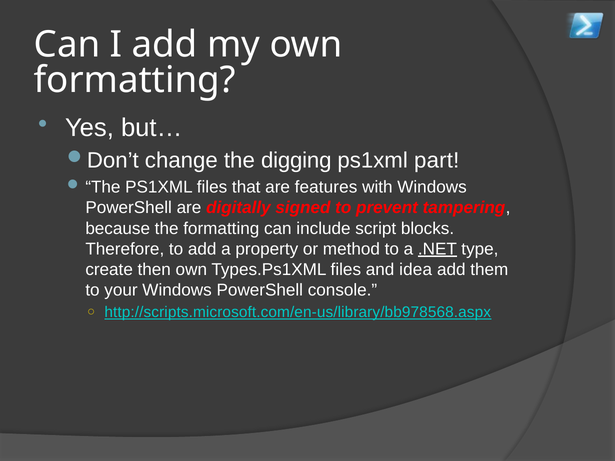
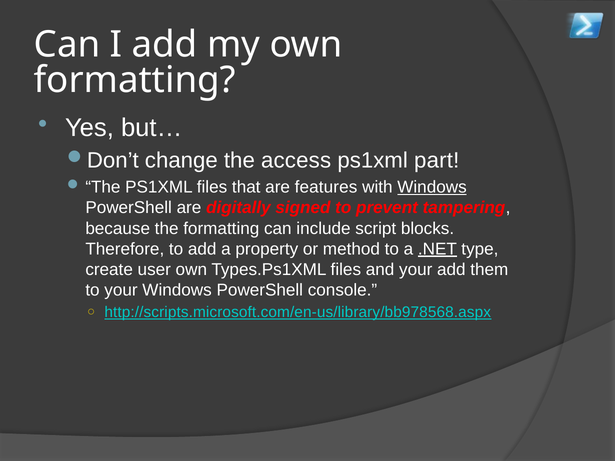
digging: digging -> access
Windows at (432, 187) underline: none -> present
then: then -> user
and idea: idea -> your
